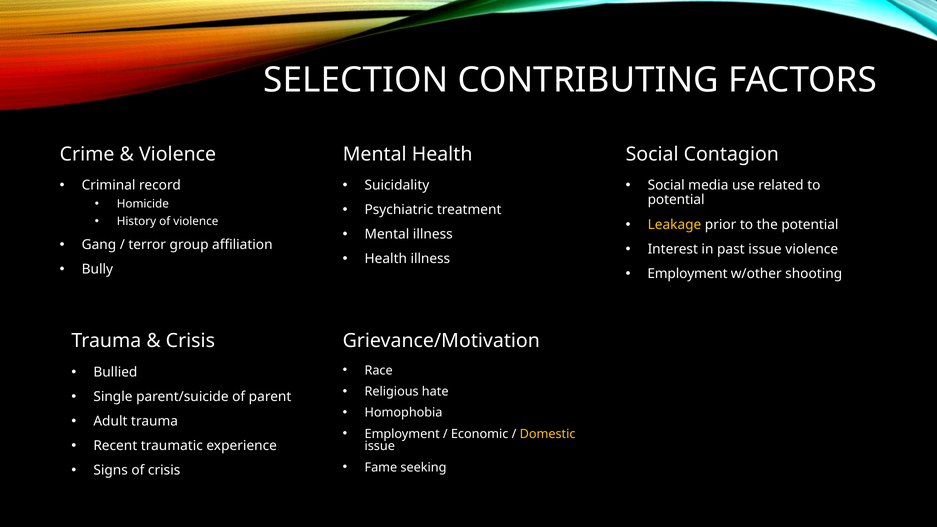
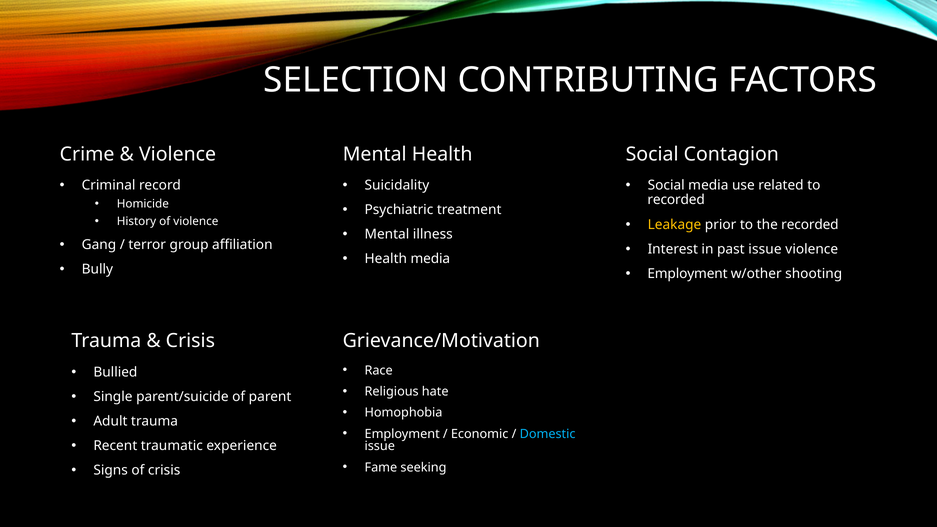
potential at (676, 200): potential -> recorded
the potential: potential -> recorded
Health illness: illness -> media
Domestic colour: yellow -> light blue
